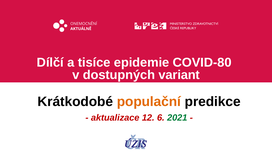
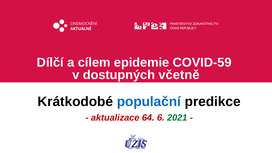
tisíce: tisíce -> cílem
COVID-80: COVID-80 -> COVID-59
variant: variant -> včetně
populační colour: orange -> blue
12: 12 -> 64
